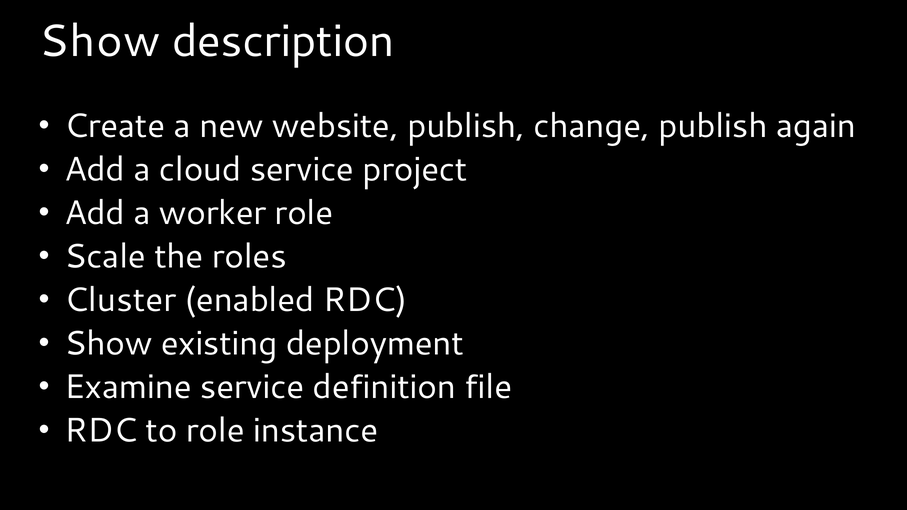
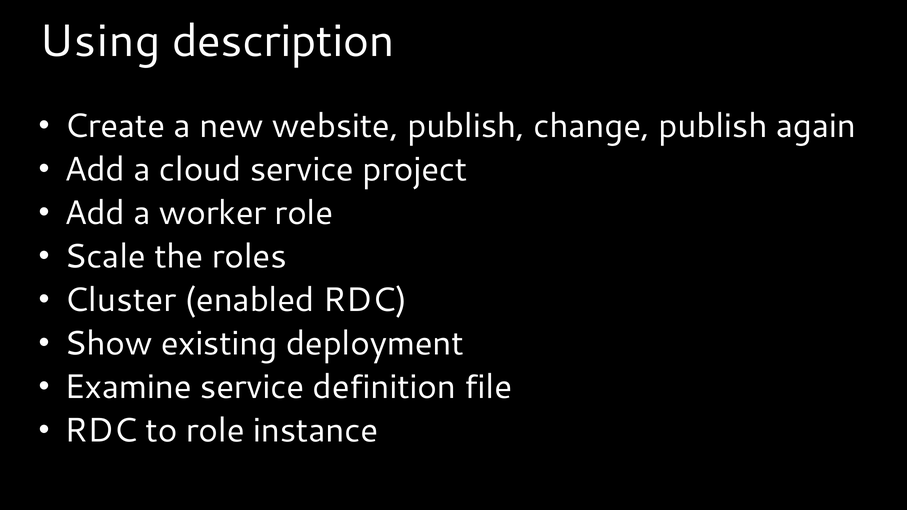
Show at (100, 41): Show -> Using
